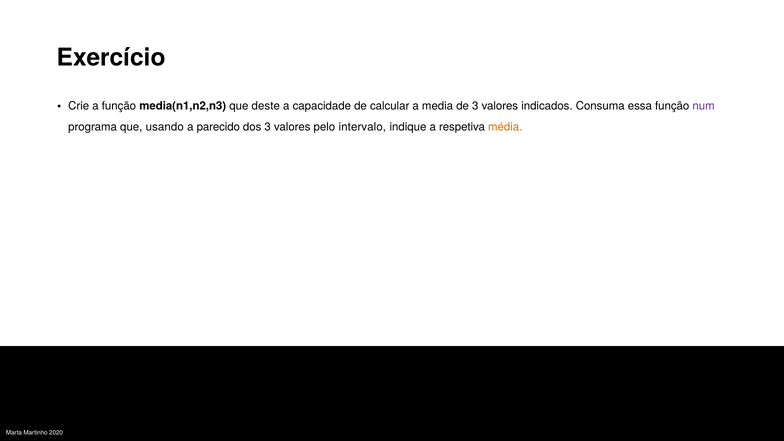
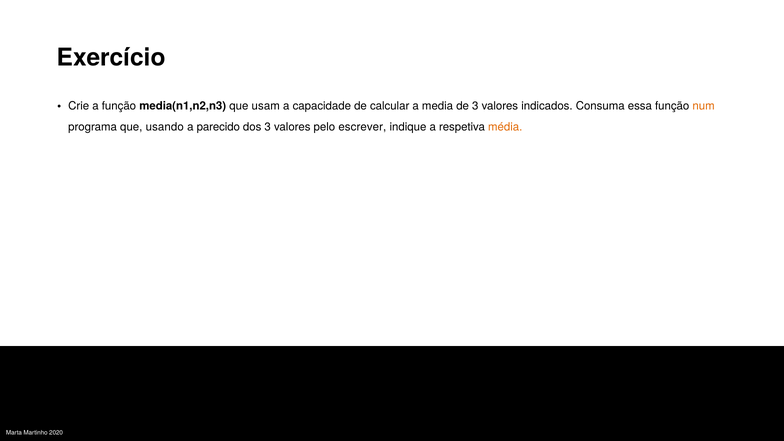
deste: deste -> usam
num colour: purple -> orange
intervalo: intervalo -> escrever
